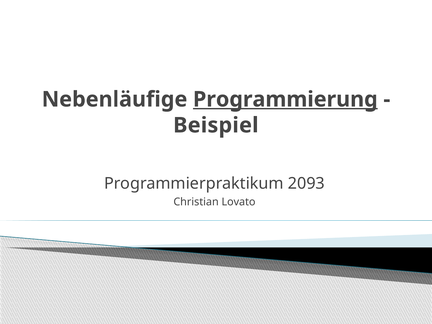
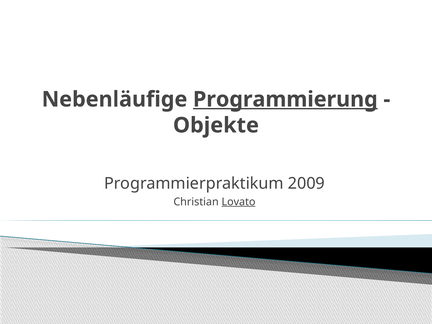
Beispiel: Beispiel -> Objekte
2093: 2093 -> 2009
Lovato underline: none -> present
